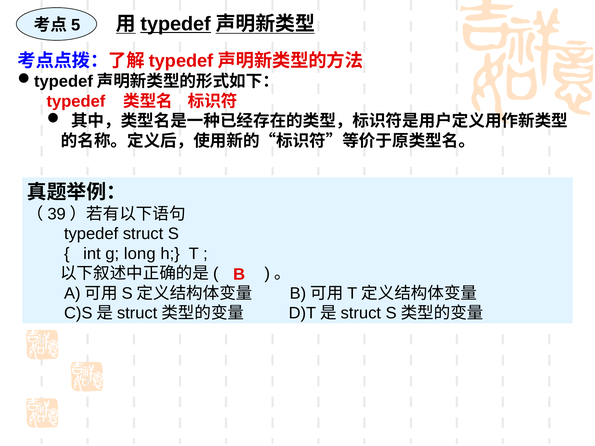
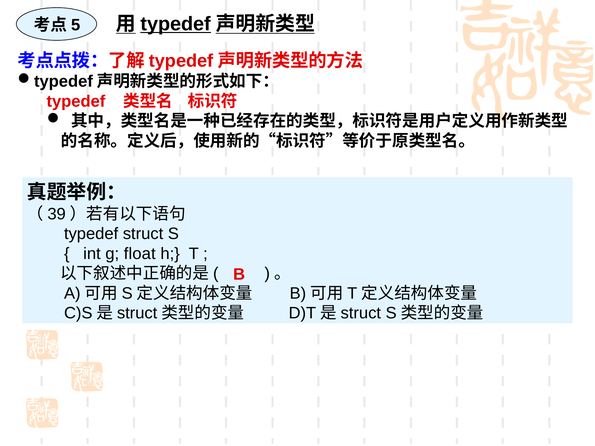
long: long -> float
